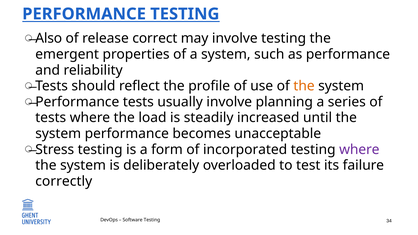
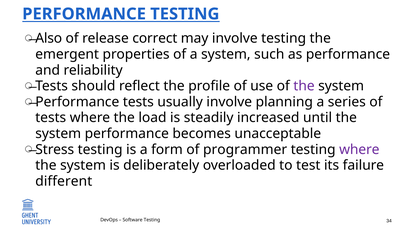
the at (304, 86) colour: orange -> purple
incorporated: incorporated -> programmer
correctly: correctly -> different
